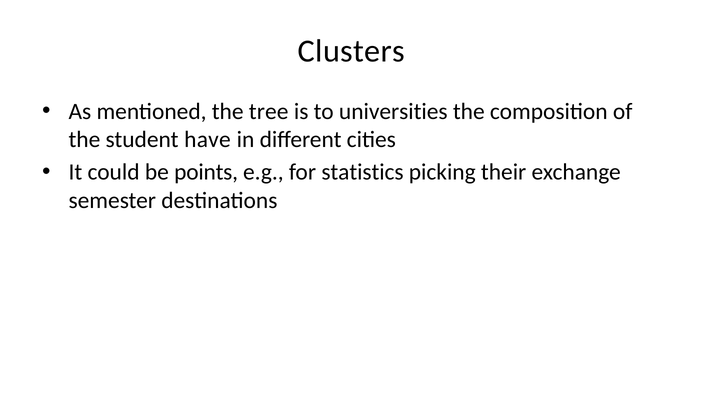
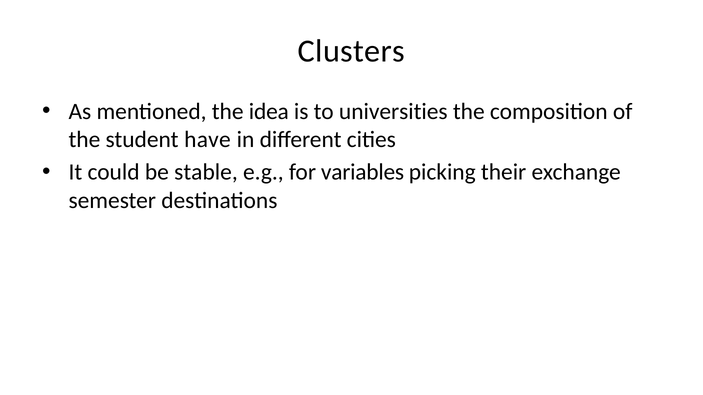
tree: tree -> idea
points: points -> stable
statistics: statistics -> variables
